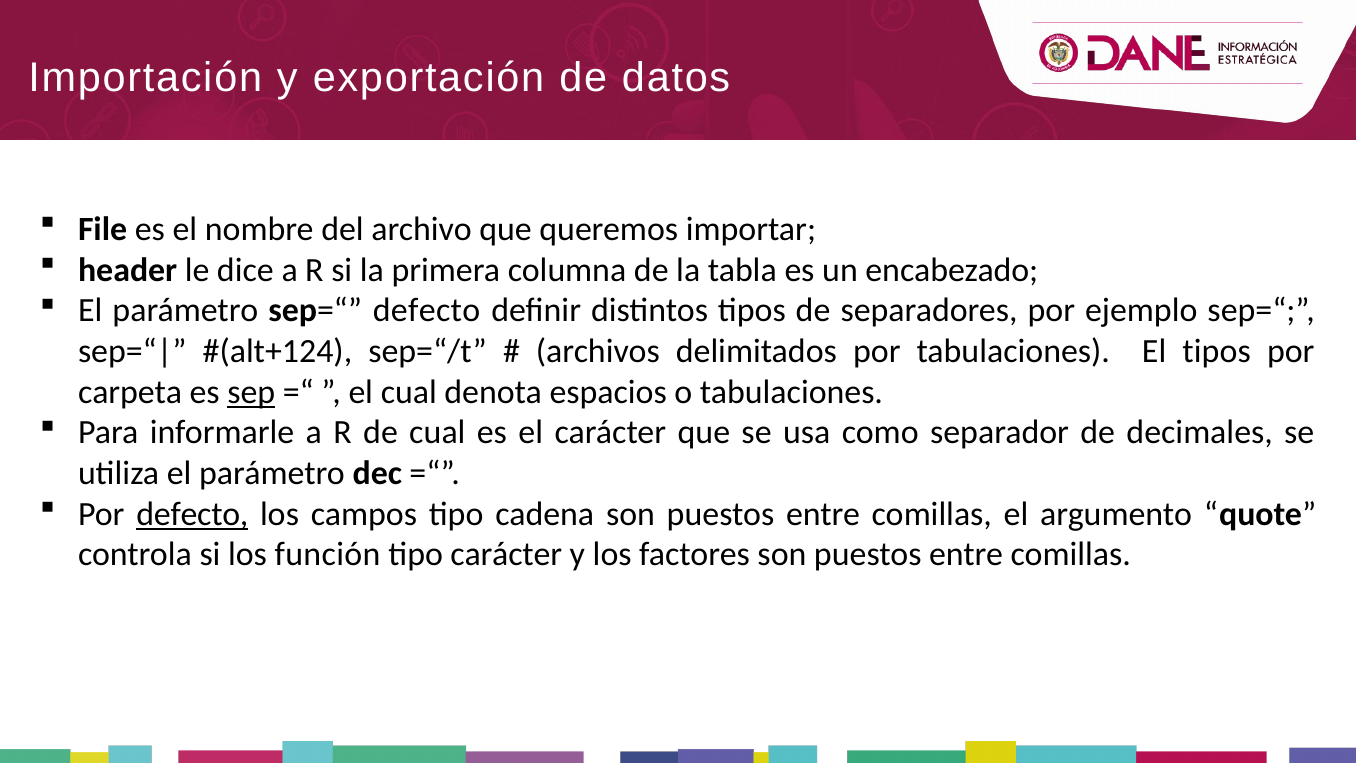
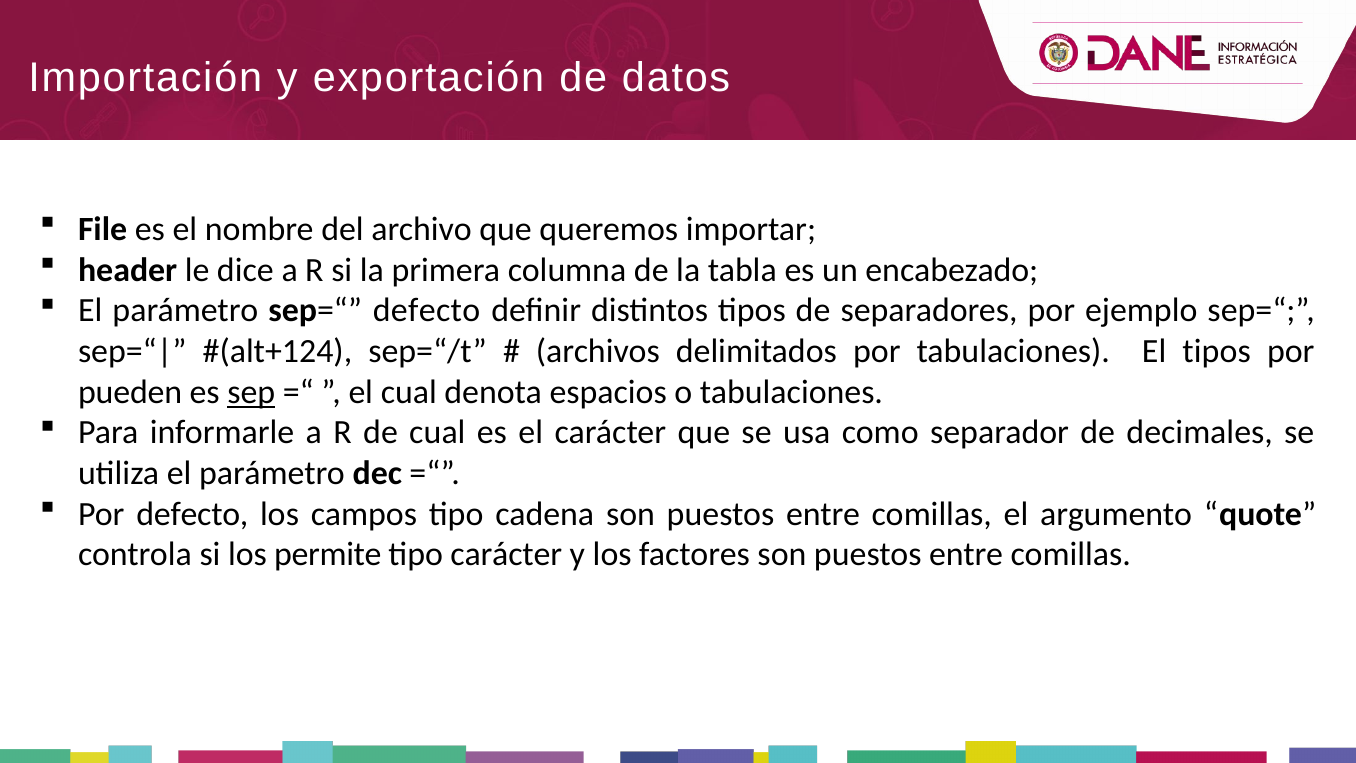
carpeta: carpeta -> pueden
defecto at (192, 514) underline: present -> none
función: función -> permite
